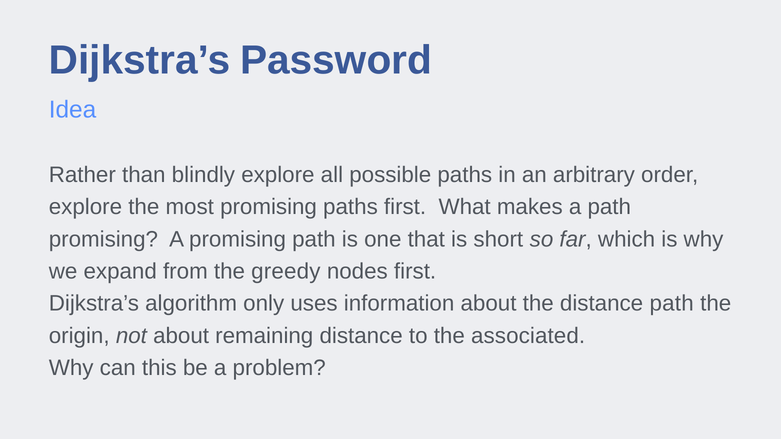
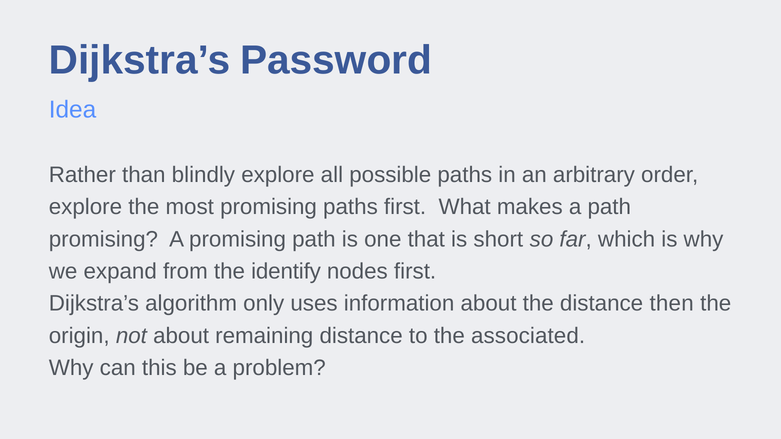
greedy: greedy -> identify
distance path: path -> then
